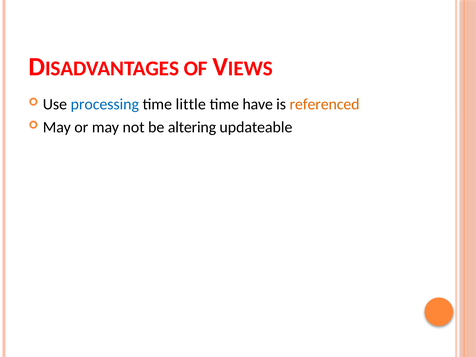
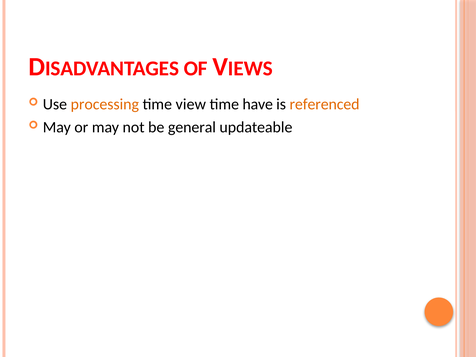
processing colour: blue -> orange
little: little -> view
altering: altering -> general
